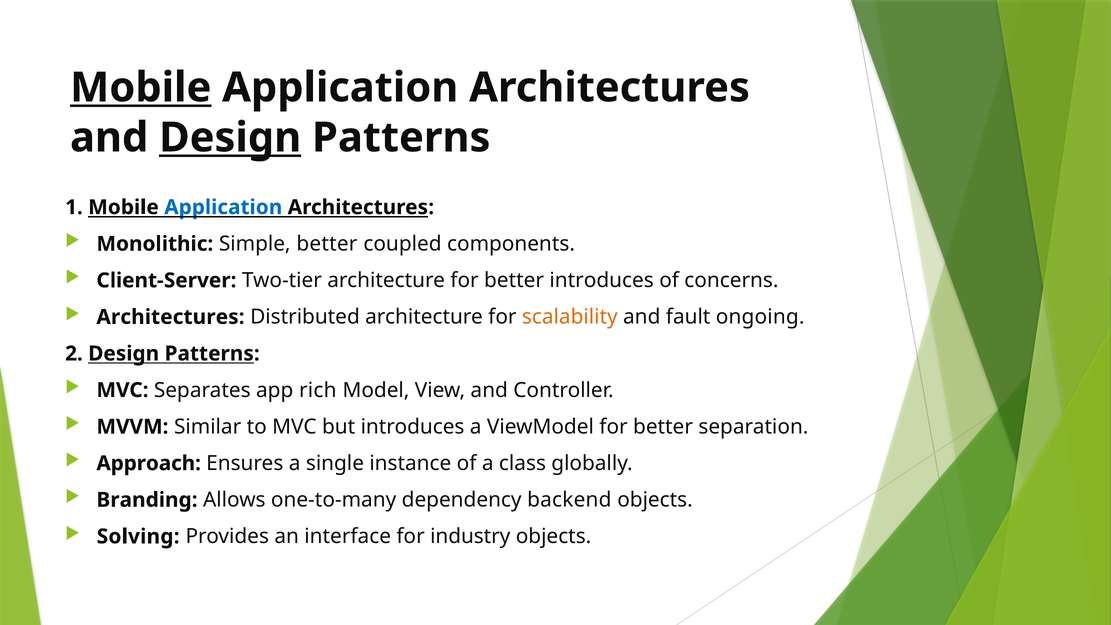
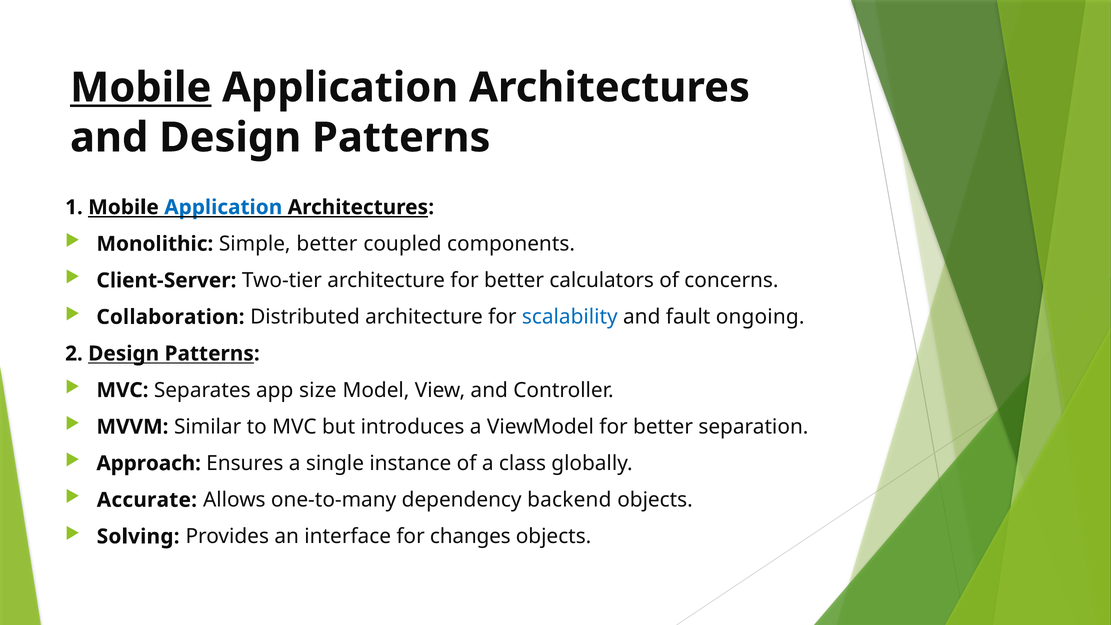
Design at (230, 138) underline: present -> none
better introduces: introduces -> calculators
Architectures at (170, 317): Architectures -> Collaboration
scalability colour: orange -> blue
rich: rich -> size
Branding: Branding -> Accurate
industry: industry -> changes
